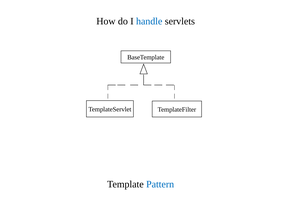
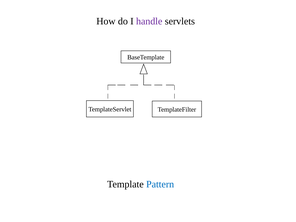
handle colour: blue -> purple
